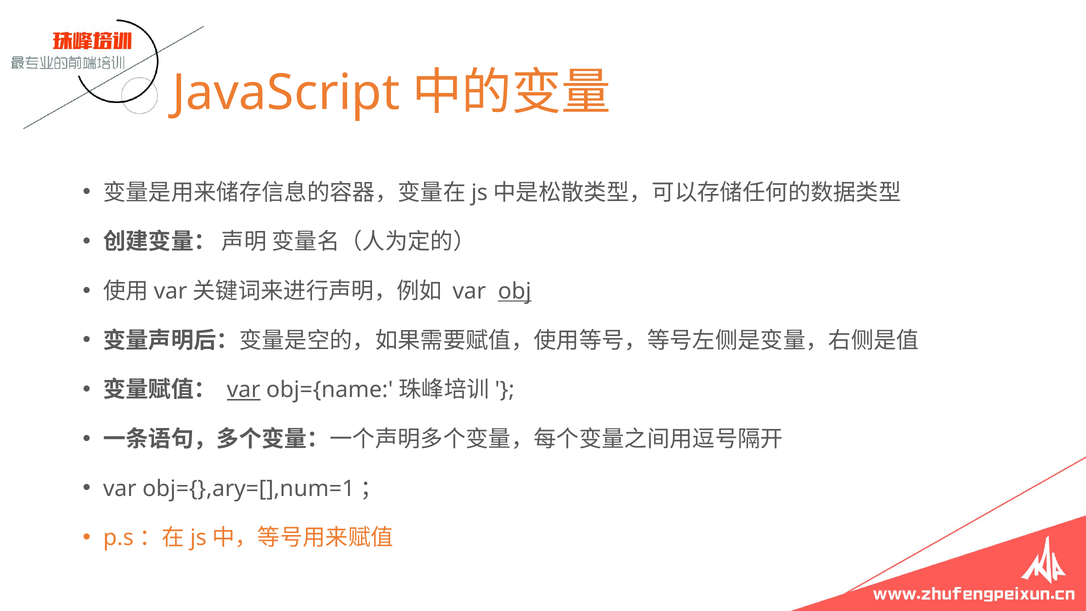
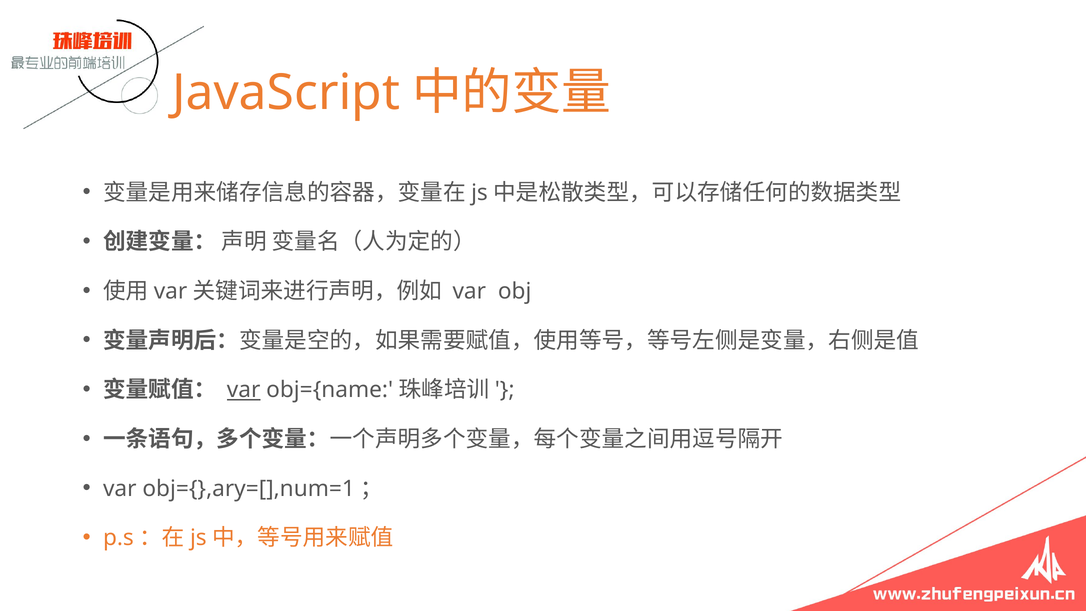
obj underline: present -> none
